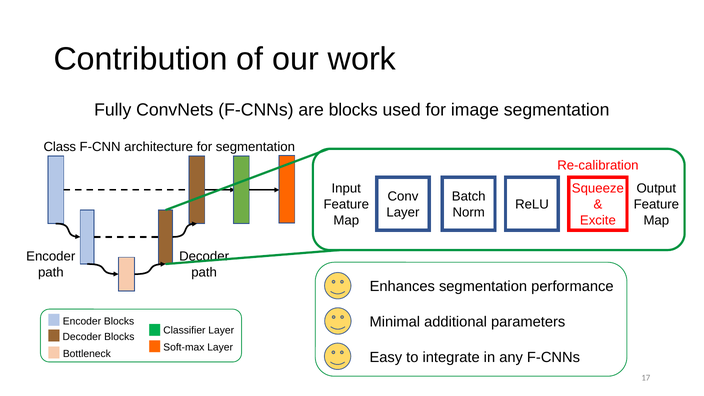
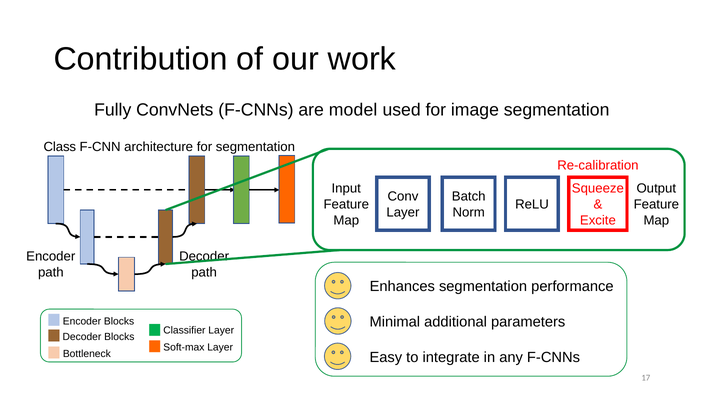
are blocks: blocks -> model
